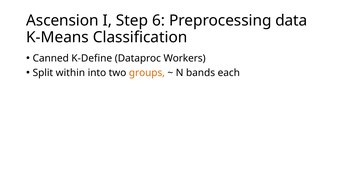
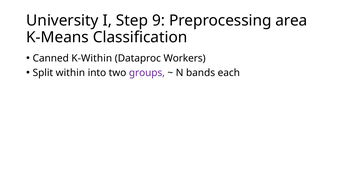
Ascension: Ascension -> University
6: 6 -> 9
data: data -> area
K-Define: K-Define -> K-Within
groups colour: orange -> purple
